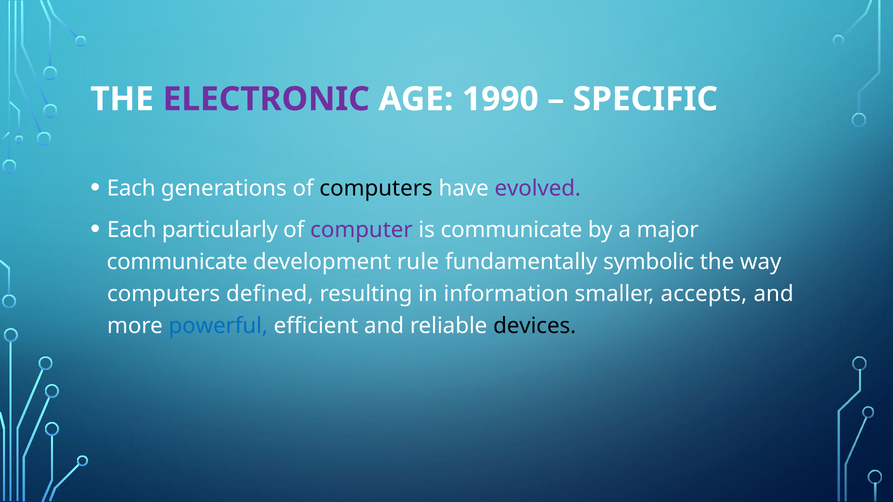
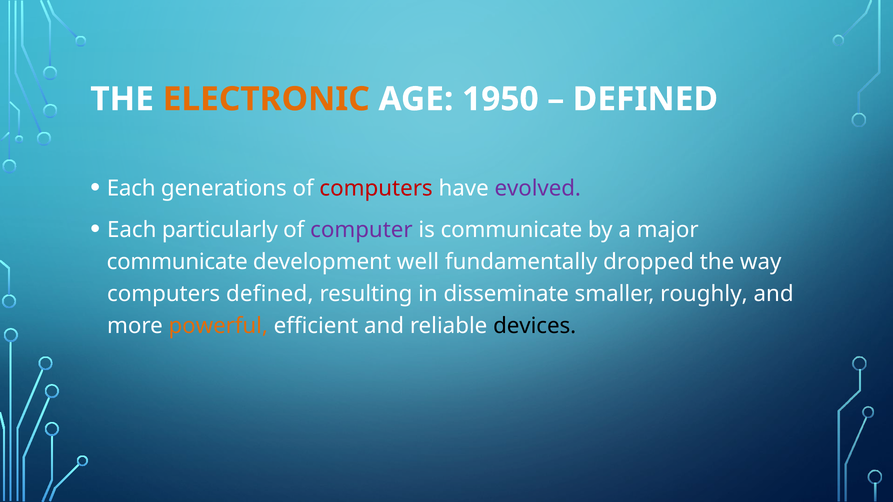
ELECTRONIC colour: purple -> orange
1990: 1990 -> 1950
SPECIFIC at (645, 99): SPECIFIC -> DEFINED
computers at (376, 188) colour: black -> red
rule: rule -> well
symbolic: symbolic -> dropped
information: information -> disseminate
accepts: accepts -> roughly
powerful colour: blue -> orange
